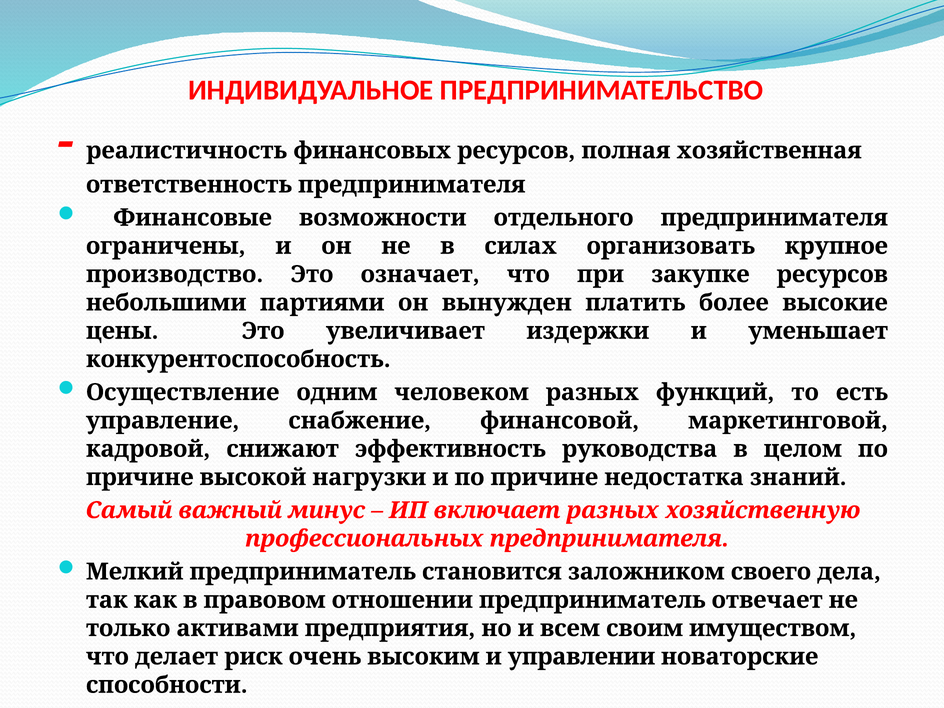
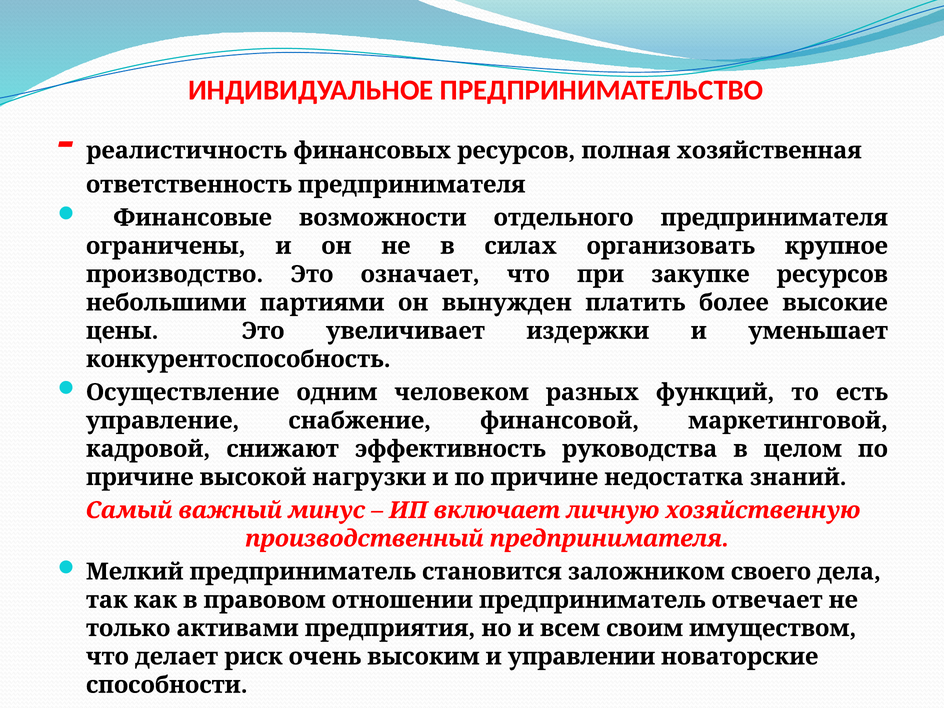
включает разных: разных -> личную
профессиональных: профессиональных -> производственный
